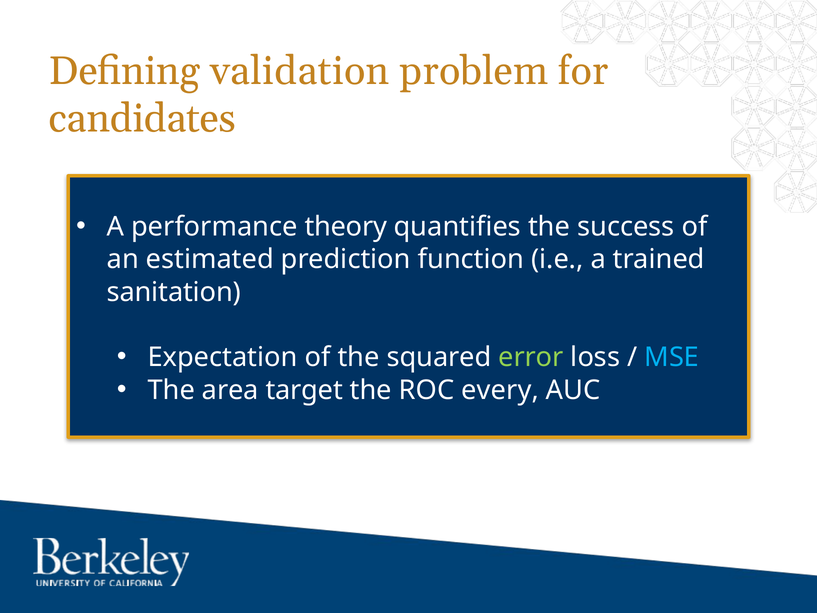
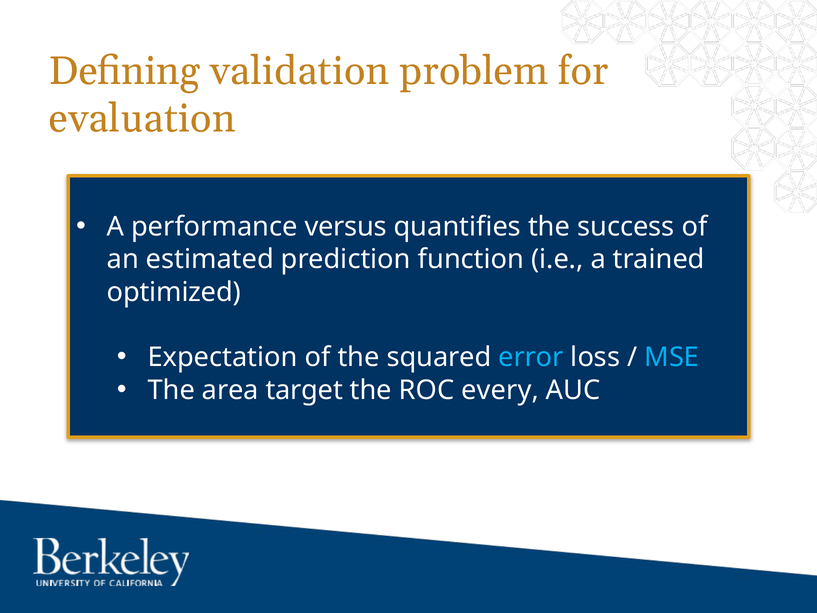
candidates: candidates -> evaluation
theory: theory -> versus
sanitation: sanitation -> optimized
error colour: light green -> light blue
